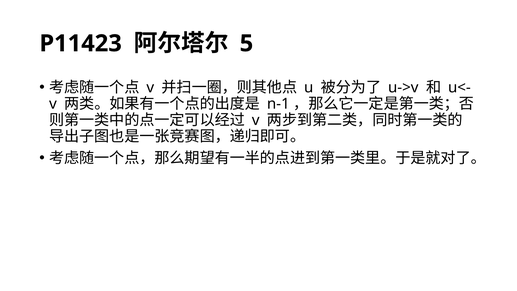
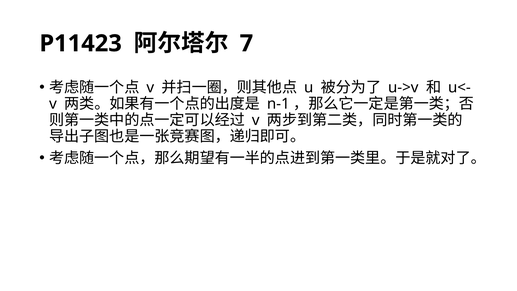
5: 5 -> 7
